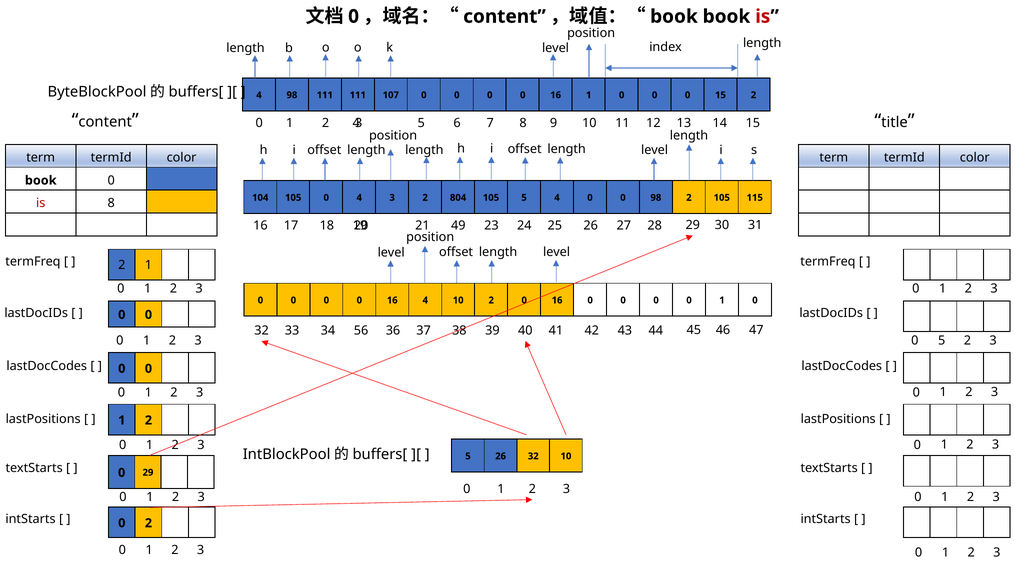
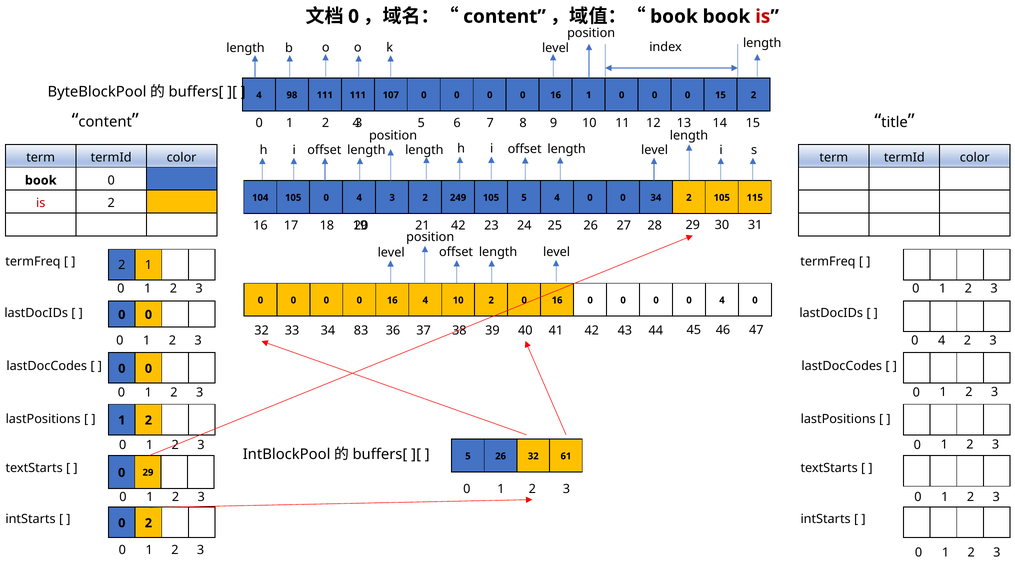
804: 804 -> 249
0 98: 98 -> 34
is 8: 8 -> 2
21 49: 49 -> 42
0 0 1: 1 -> 4
56: 56 -> 83
5 at (942, 340): 5 -> 4
32 10: 10 -> 61
